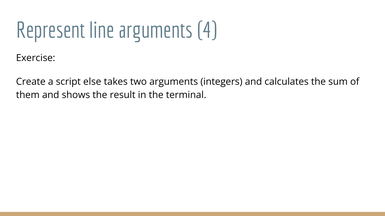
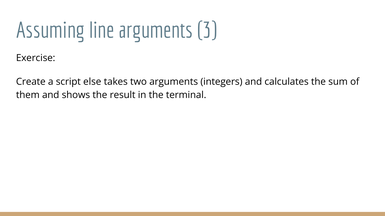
Represent: Represent -> Assuming
4: 4 -> 3
